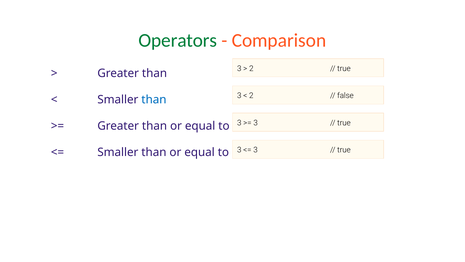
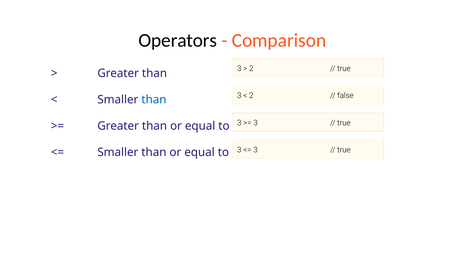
Operators colour: green -> black
